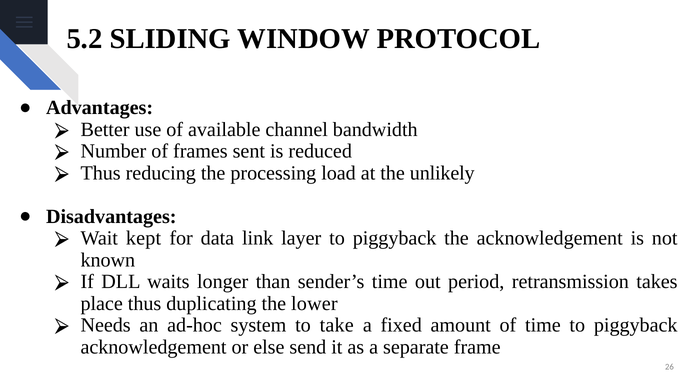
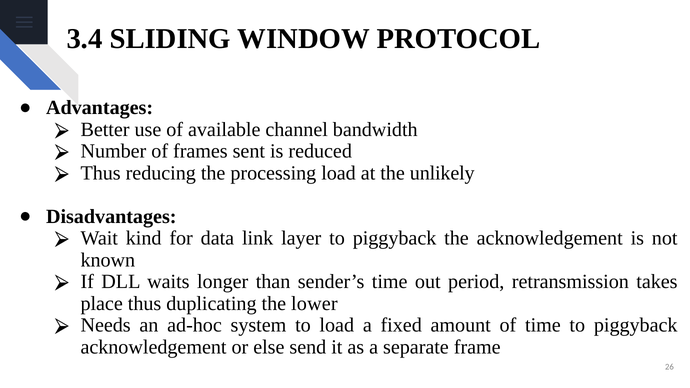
5.2: 5.2 -> 3.4
kept: kept -> kind
to take: take -> load
